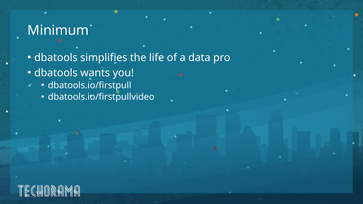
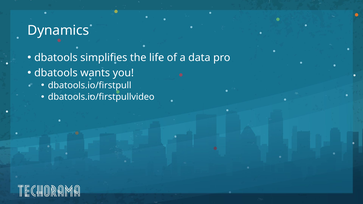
Minimum: Minimum -> Dynamics
